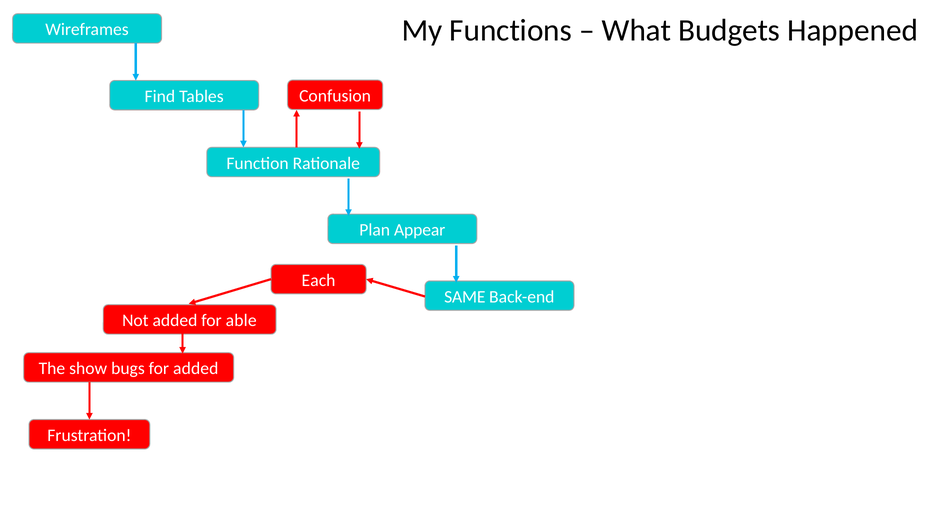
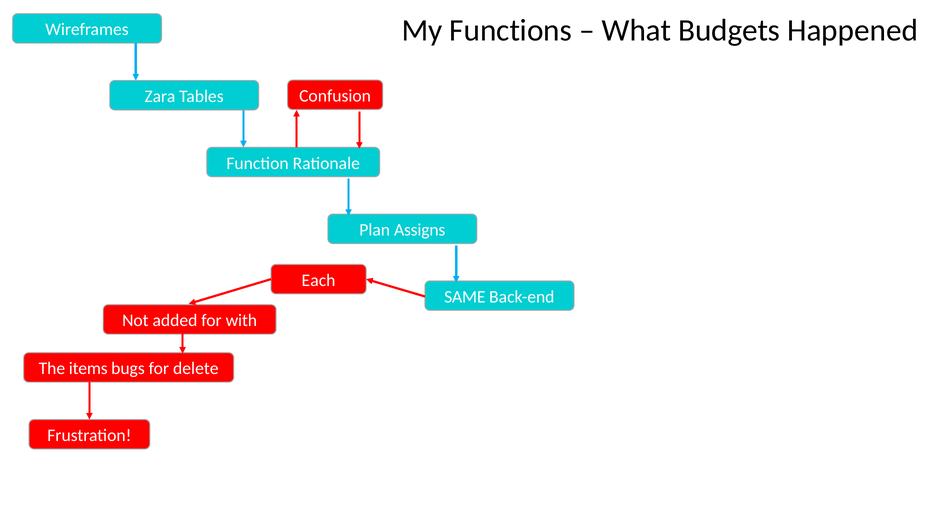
Find: Find -> Zara
Appear: Appear -> Assigns
able: able -> with
show: show -> items
for added: added -> delete
